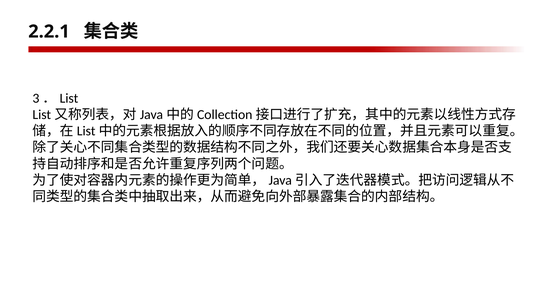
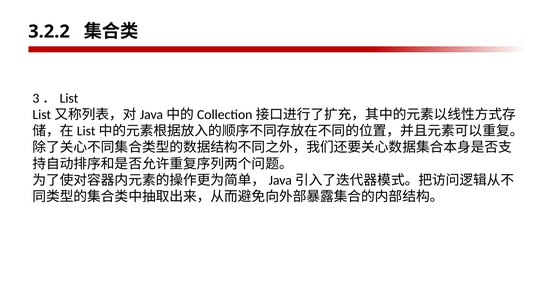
2.2.1: 2.2.1 -> 3.2.2
